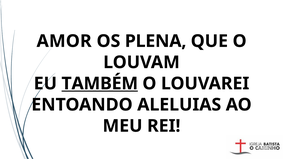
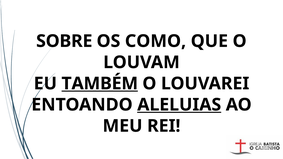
AMOR: AMOR -> SOBRE
PLENA: PLENA -> COMO
ALELUIAS underline: none -> present
